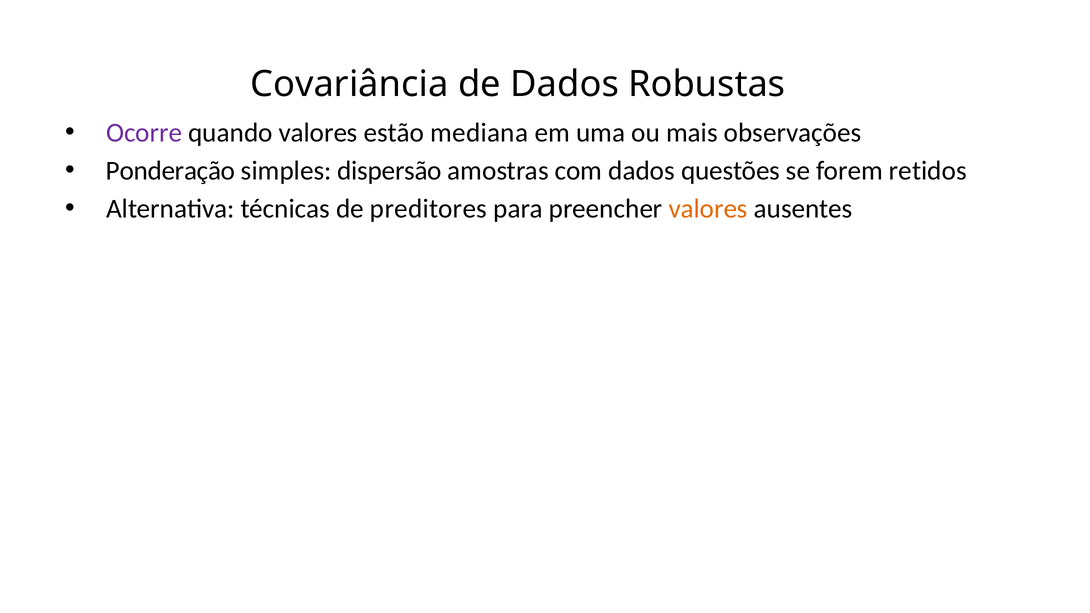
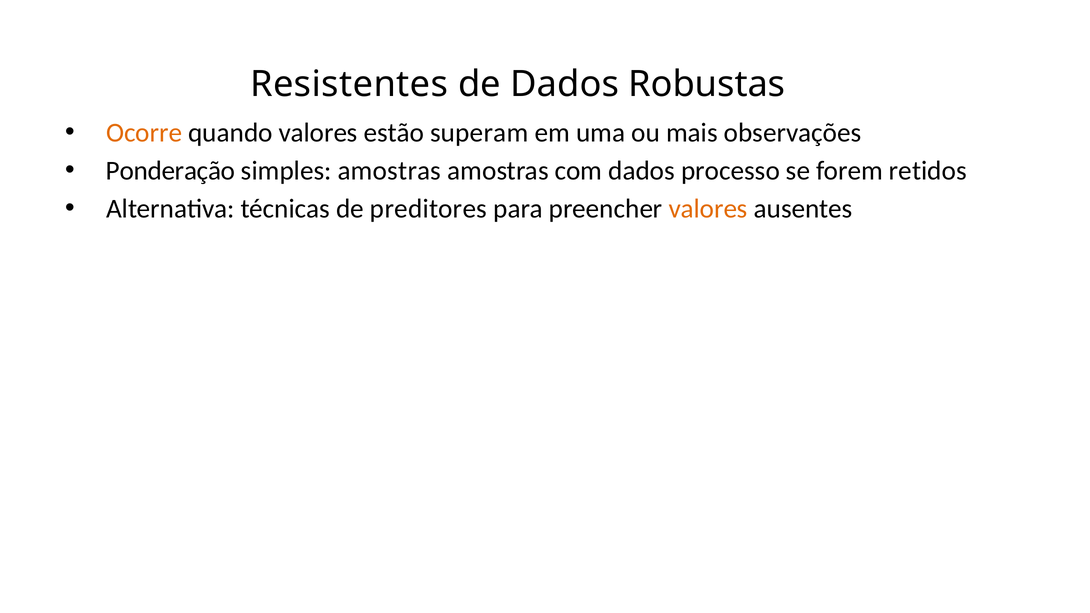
Covariância: Covariância -> Resistentes
Ocorre colour: purple -> orange
mediana: mediana -> superam
simples dispersão: dispersão -> amostras
questões: questões -> processo
